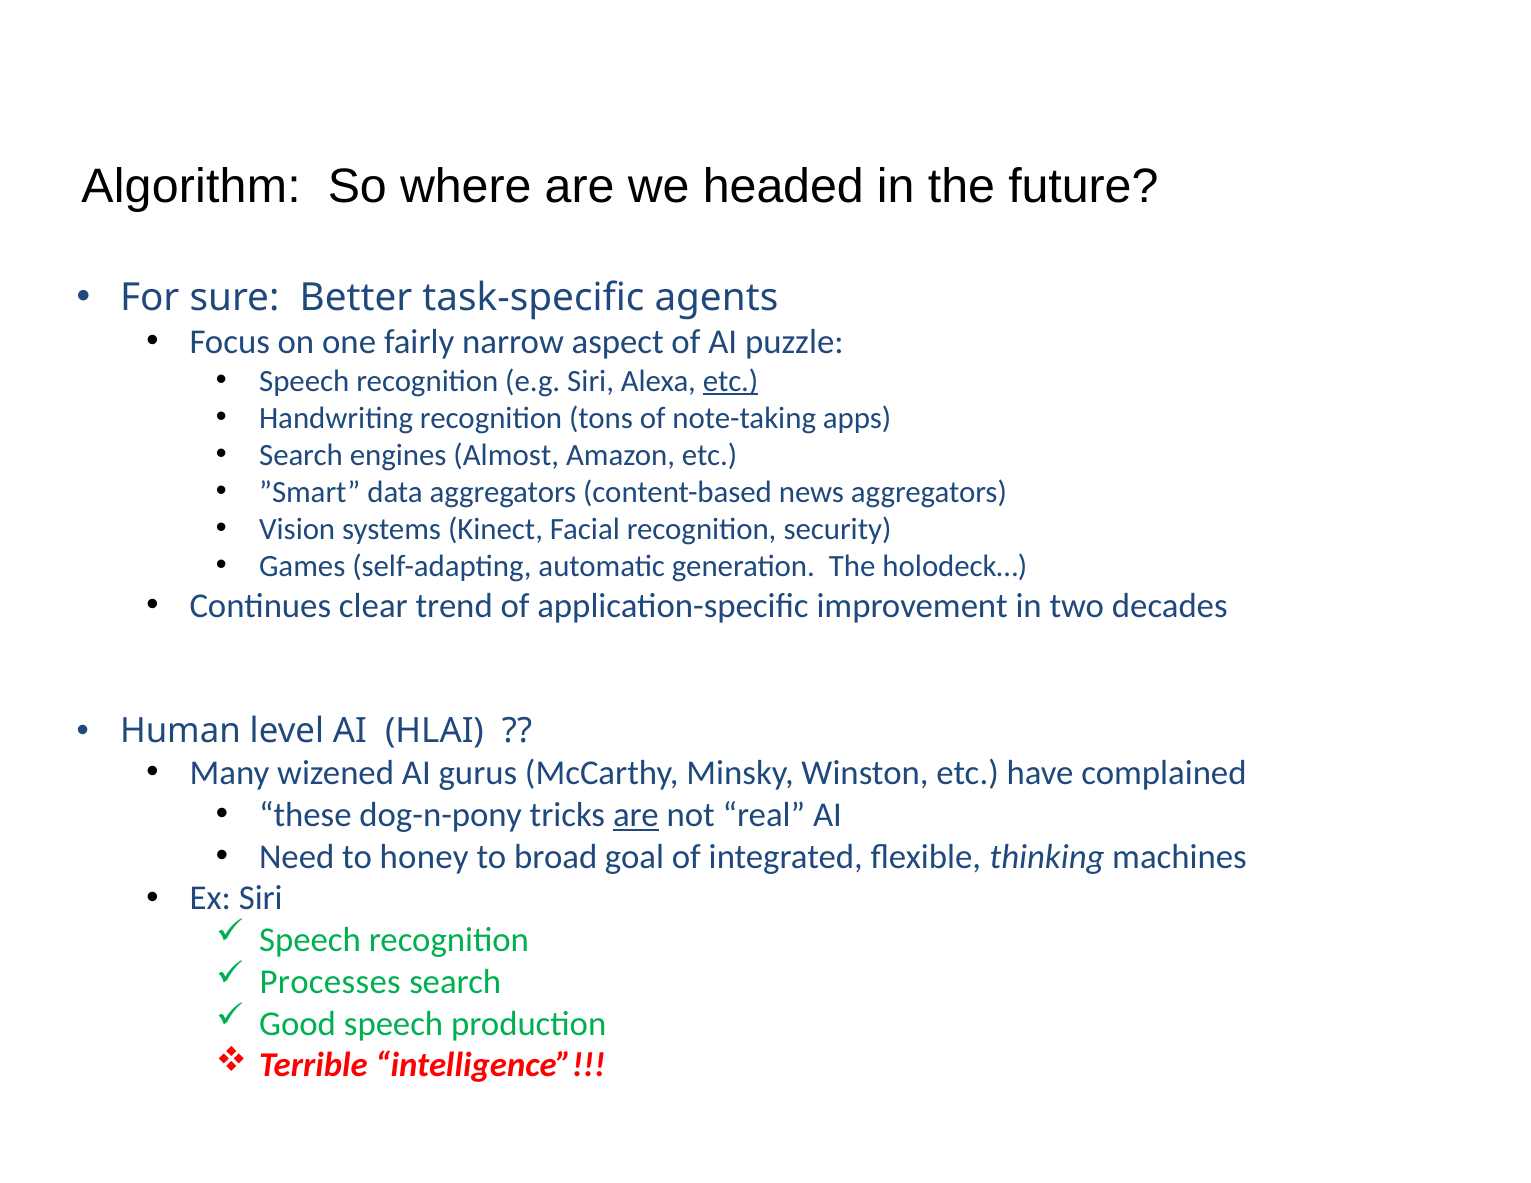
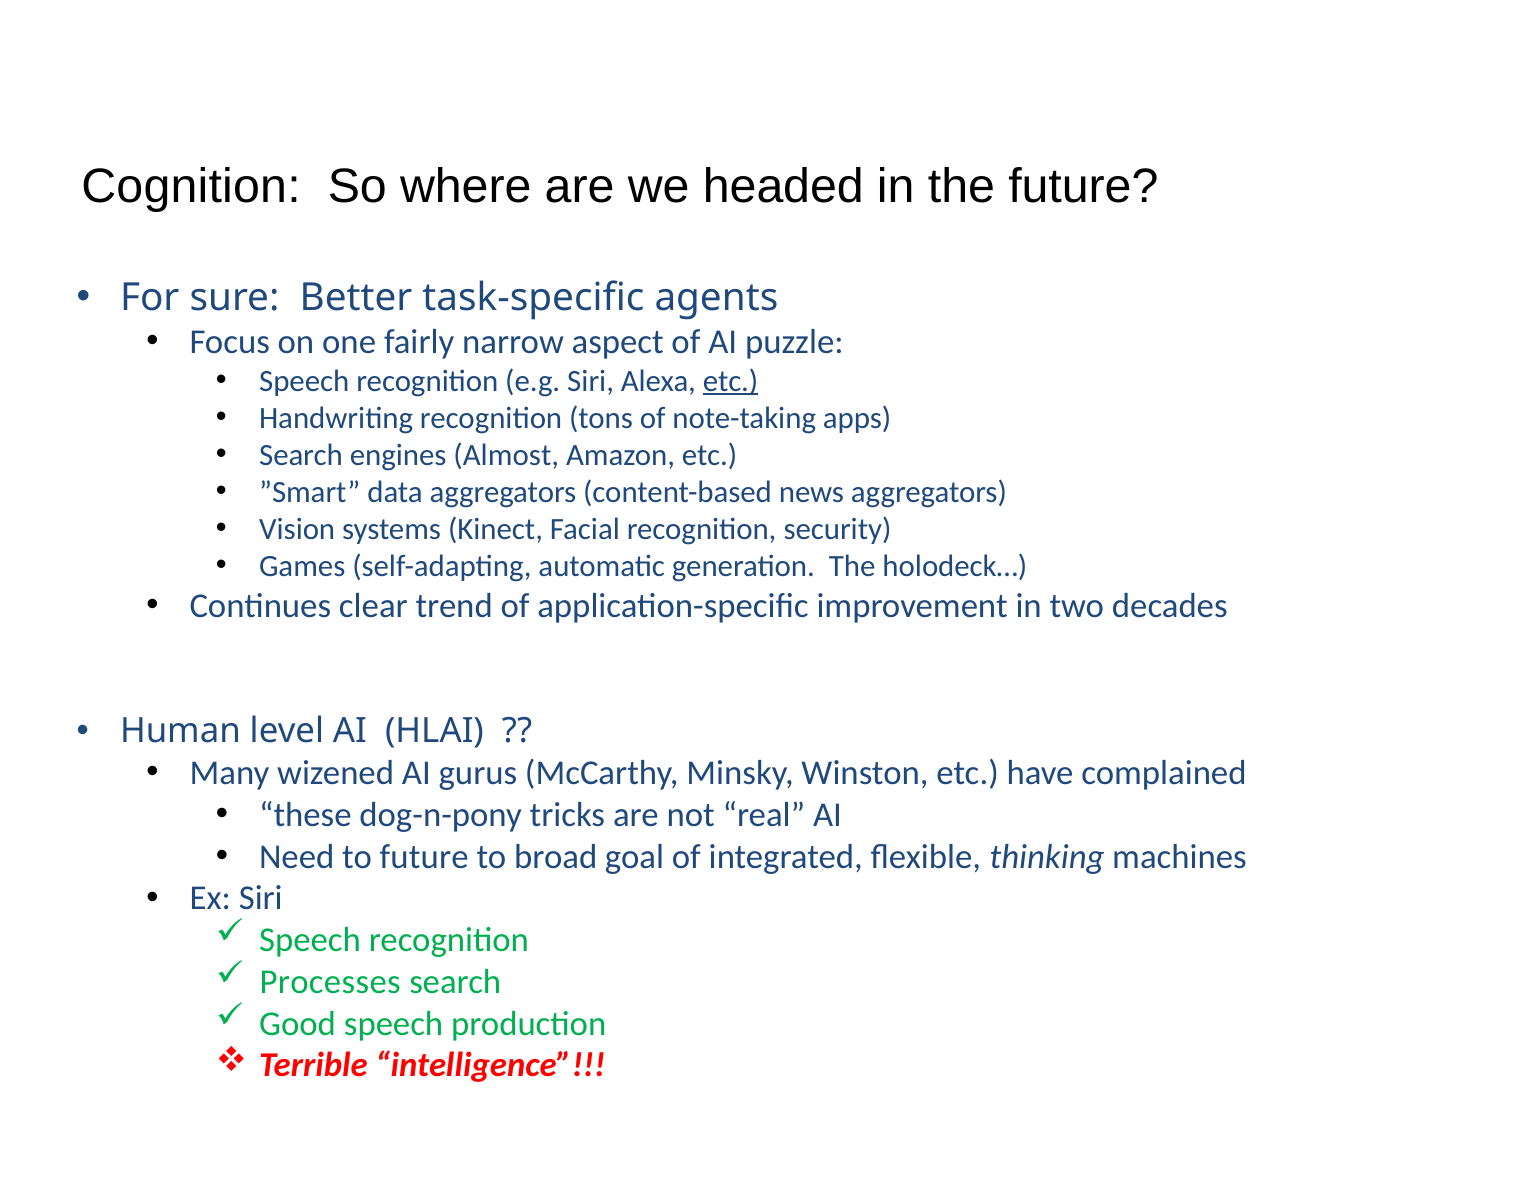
Algorithm: Algorithm -> Cognition
are at (636, 815) underline: present -> none
to honey: honey -> future
